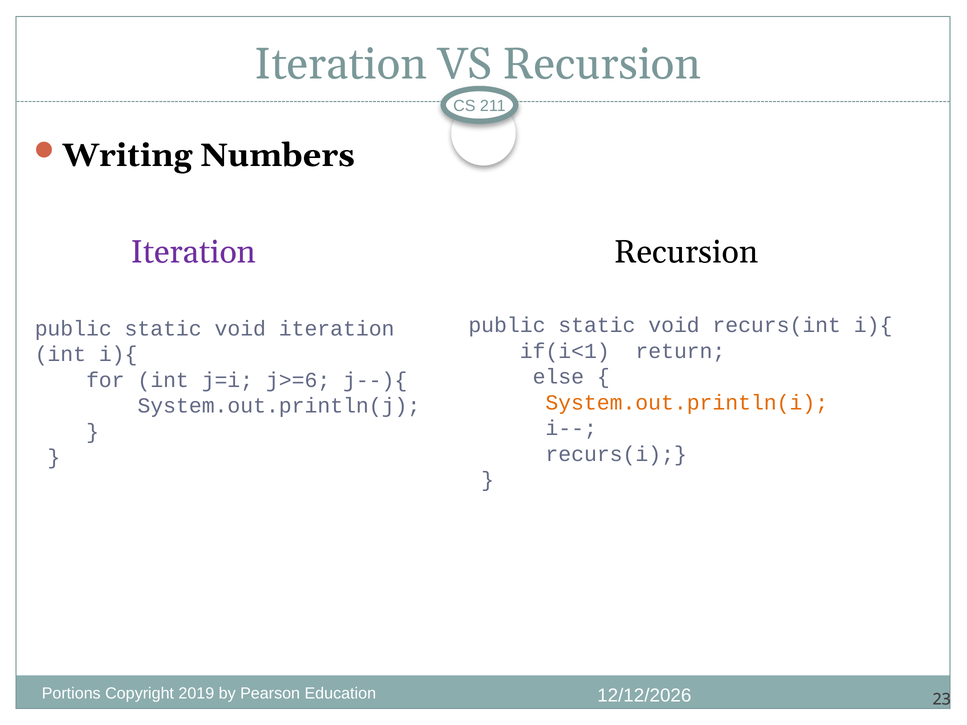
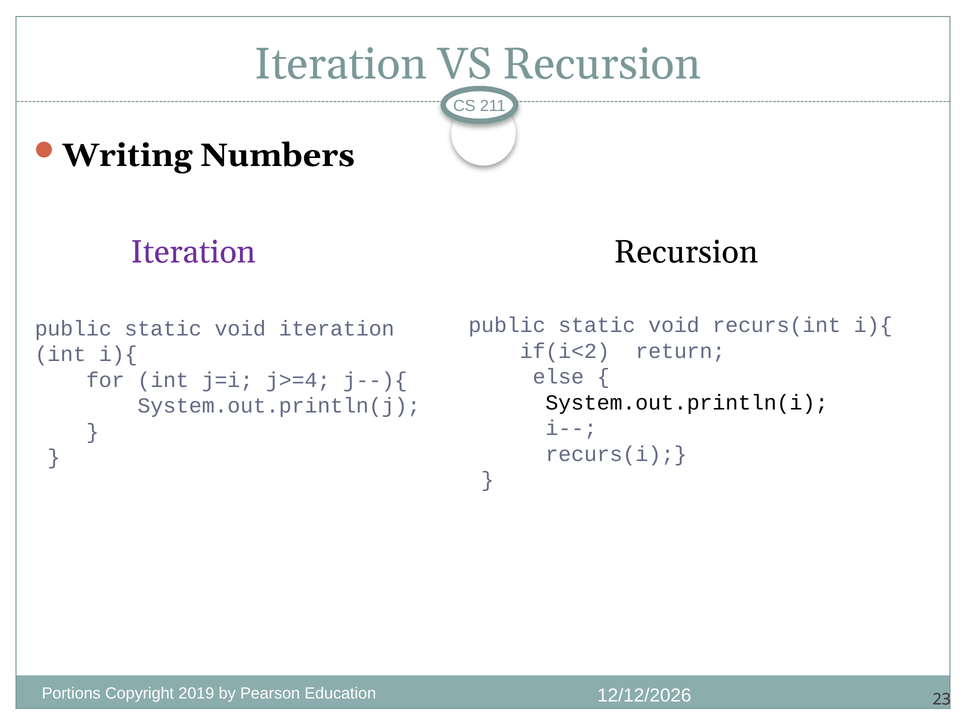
if(i<1: if(i<1 -> if(i<2
j>=6: j>=6 -> j>=4
System.out.println(i colour: orange -> black
